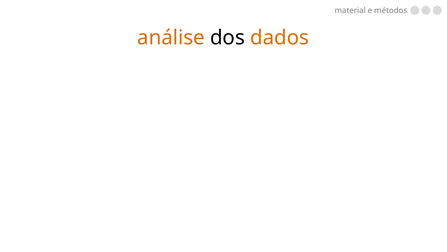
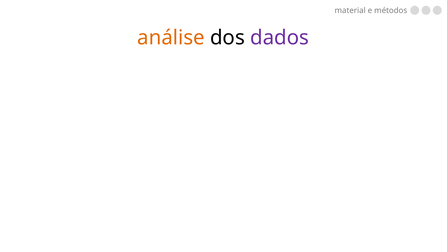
dados colour: orange -> purple
